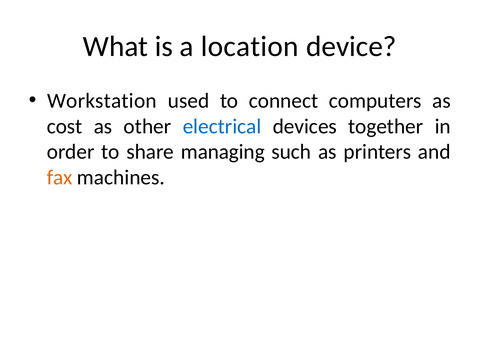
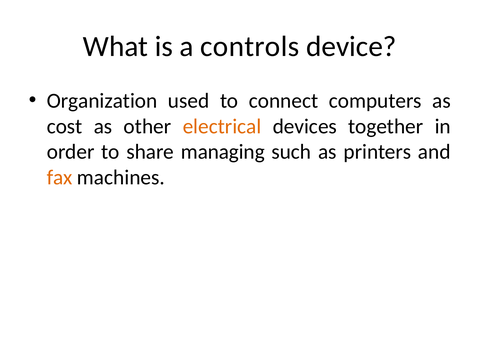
location: location -> controls
Workstation: Workstation -> Organization
electrical colour: blue -> orange
